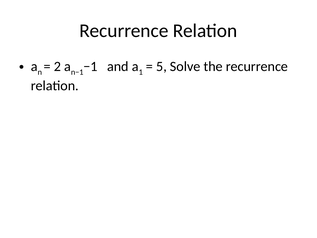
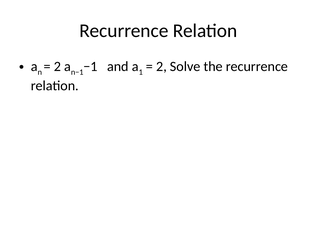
5 at (161, 67): 5 -> 2
